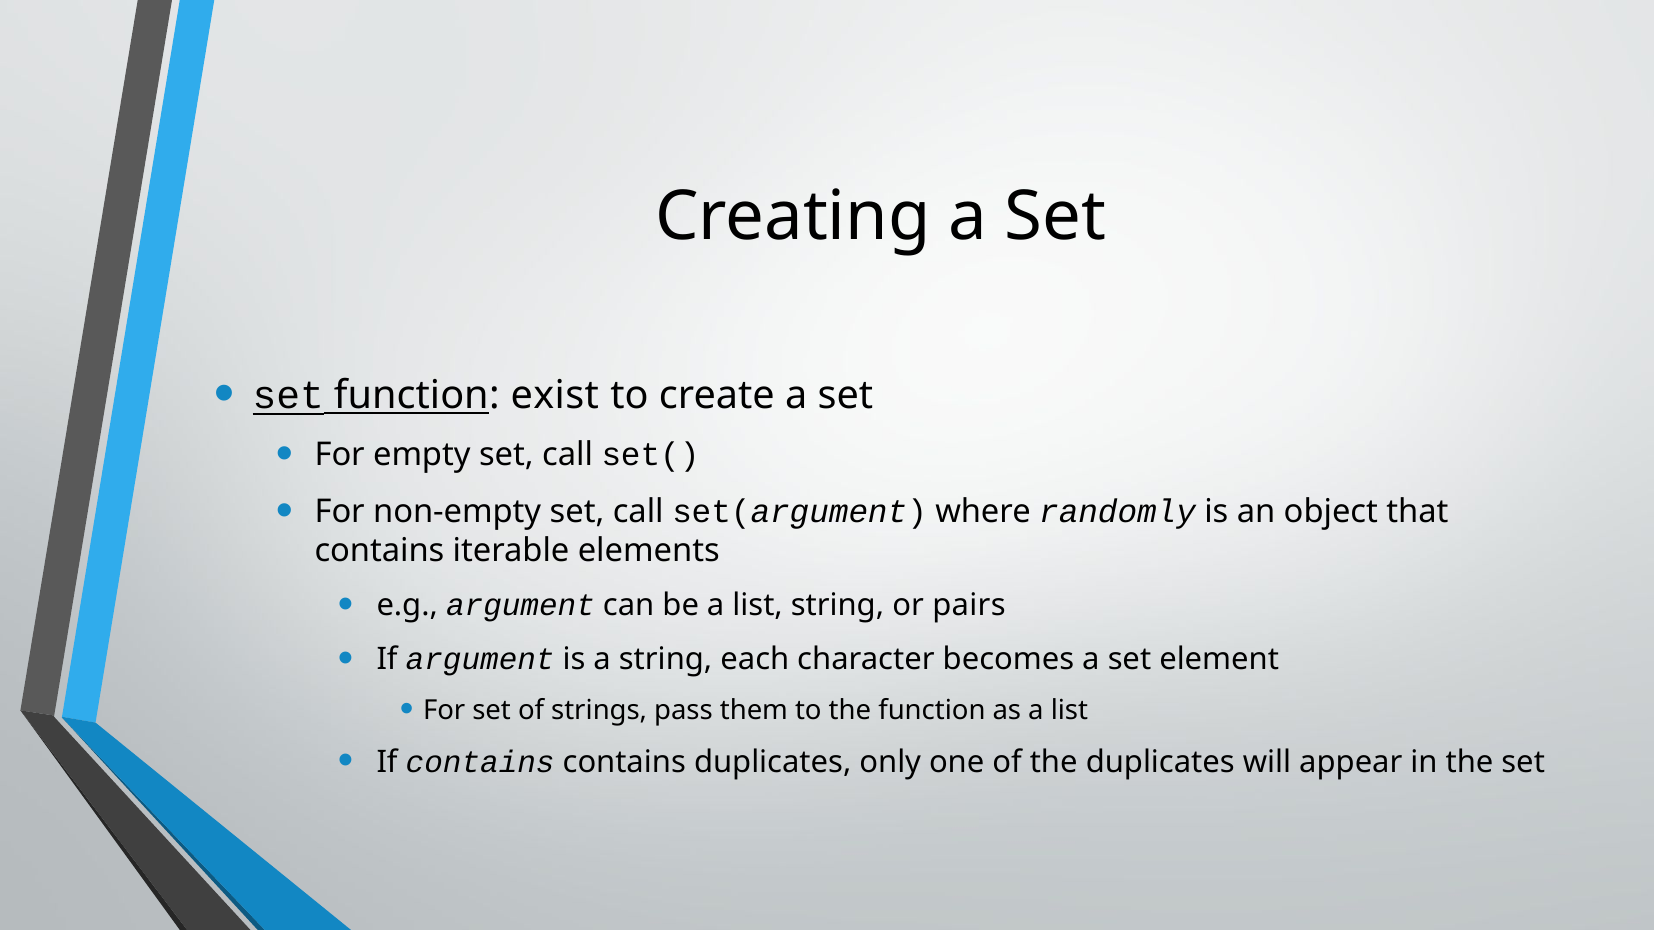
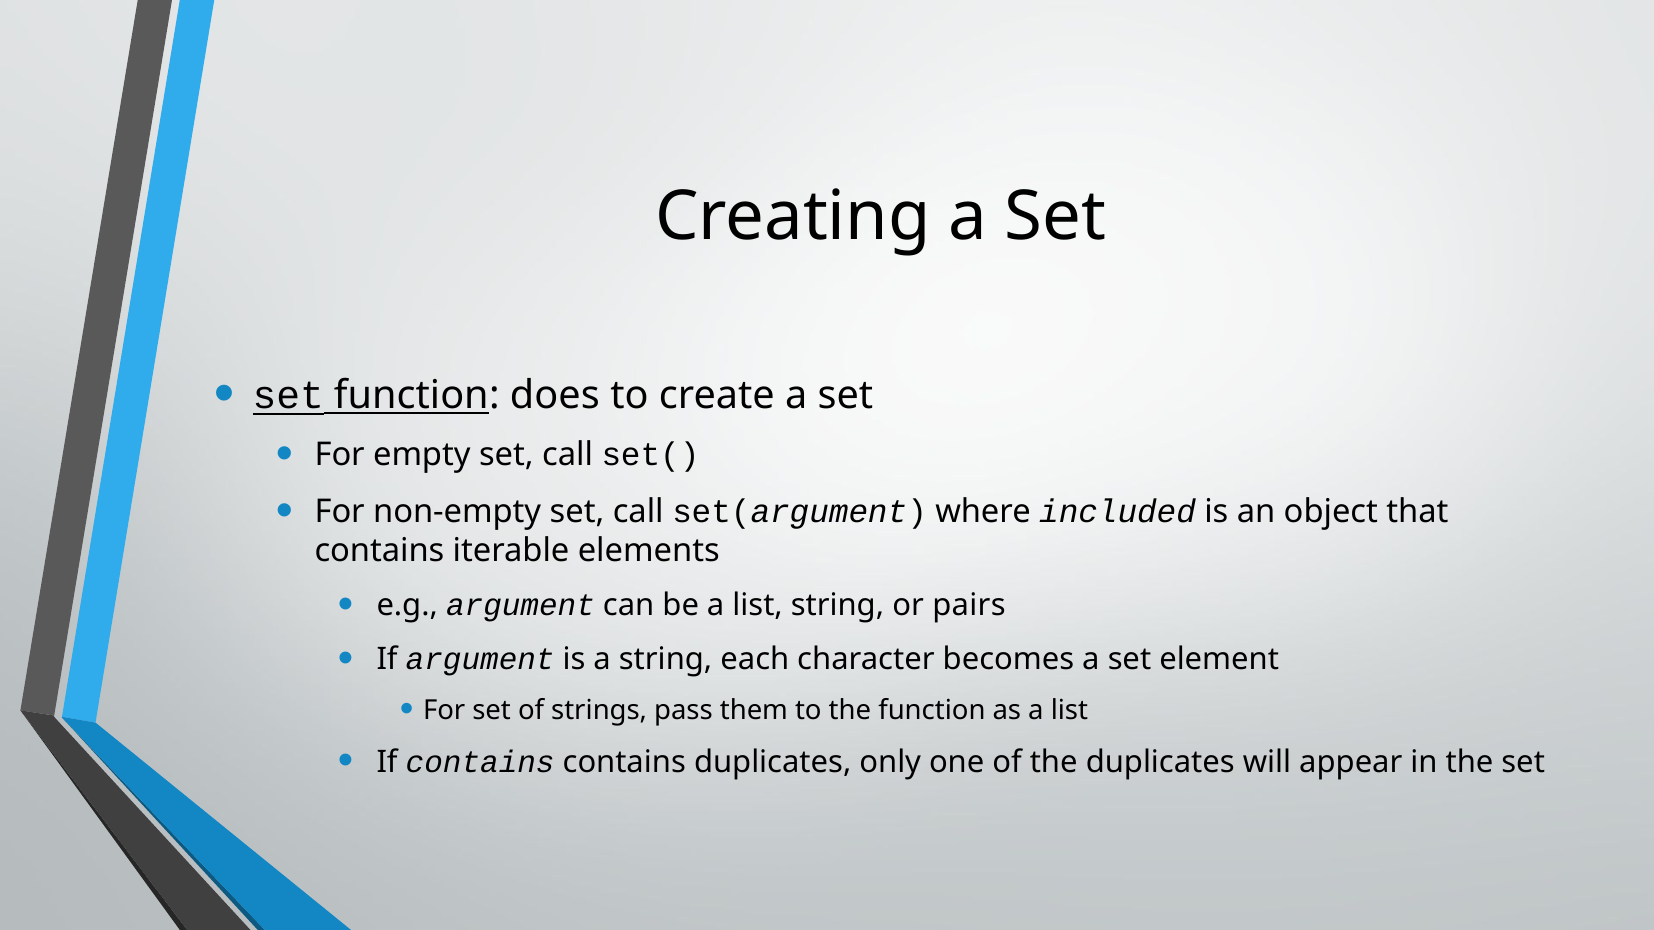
exist: exist -> does
randomly: randomly -> included
